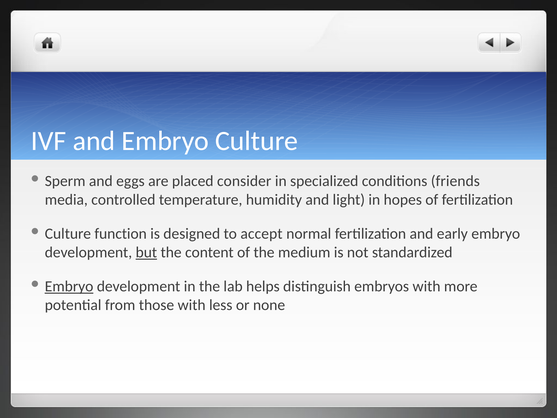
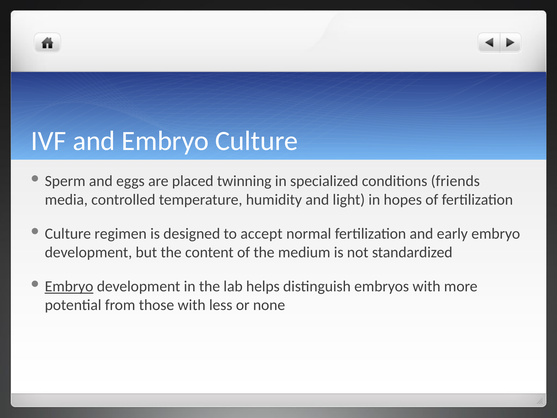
consider: consider -> twinning
function: function -> regimen
but underline: present -> none
